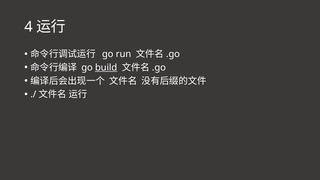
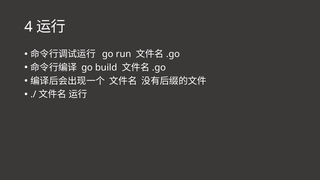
build underline: present -> none
